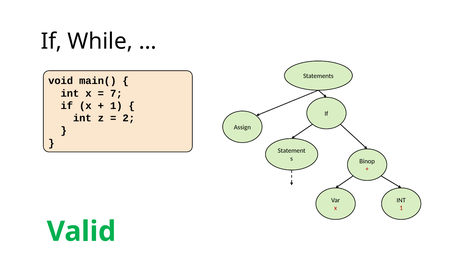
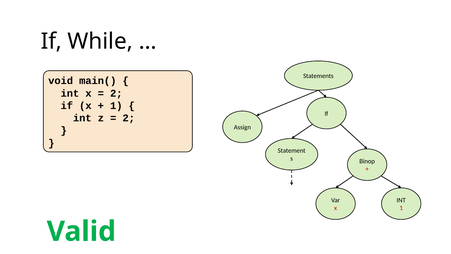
7 at (116, 93): 7 -> 2
